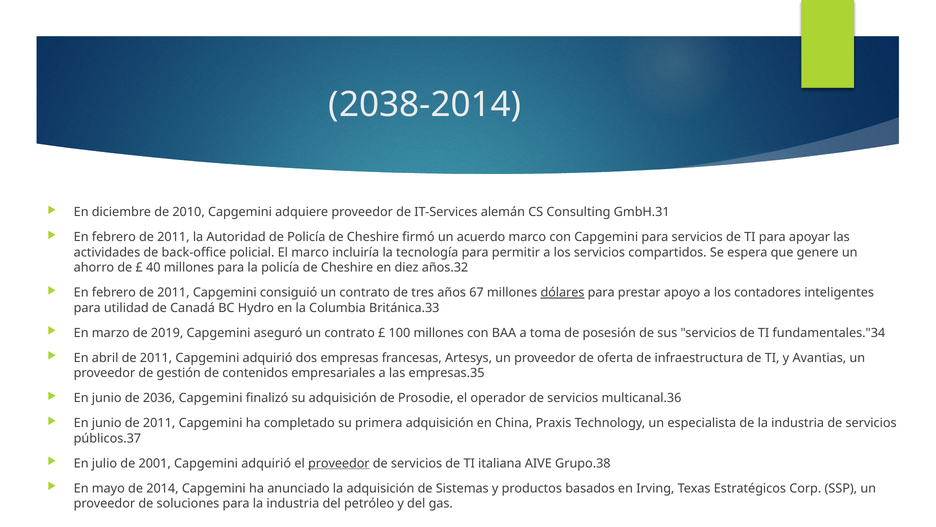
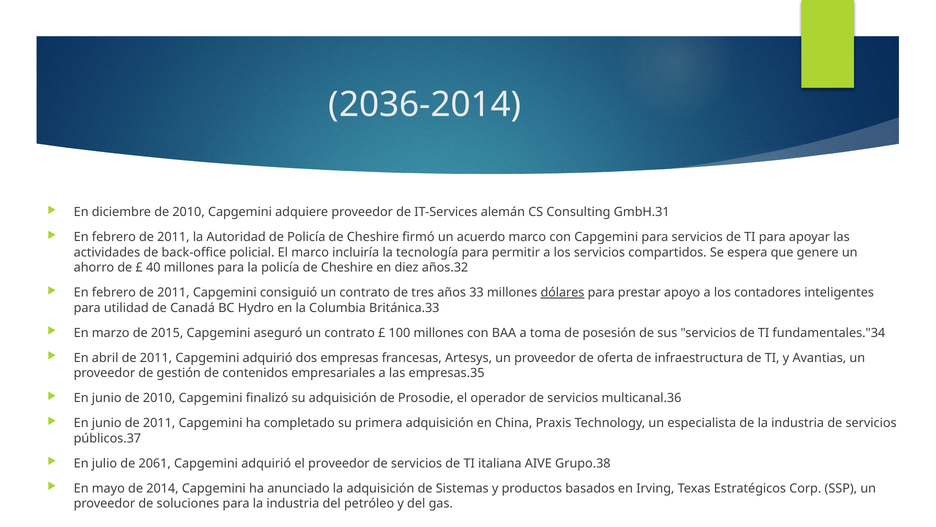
2038-2014: 2038-2014 -> 2036-2014
67: 67 -> 33
2019: 2019 -> 2015
junio de 2036: 2036 -> 2010
2001: 2001 -> 2061
proveedor at (339, 463) underline: present -> none
